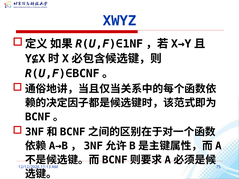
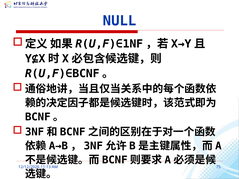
XWYZ: XWYZ -> NULL
